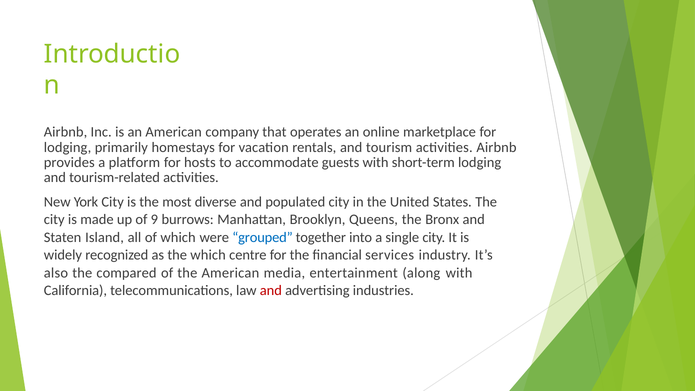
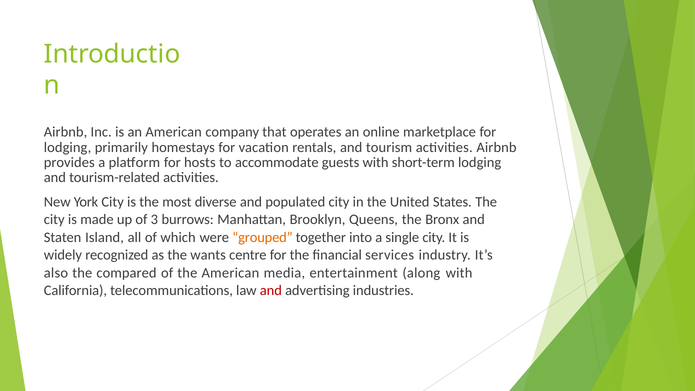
9: 9 -> 3
grouped colour: blue -> orange
the which: which -> wants
